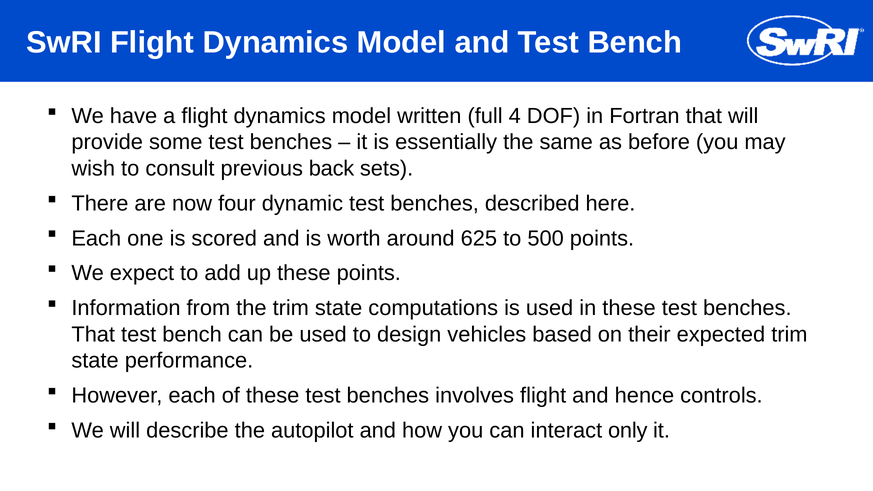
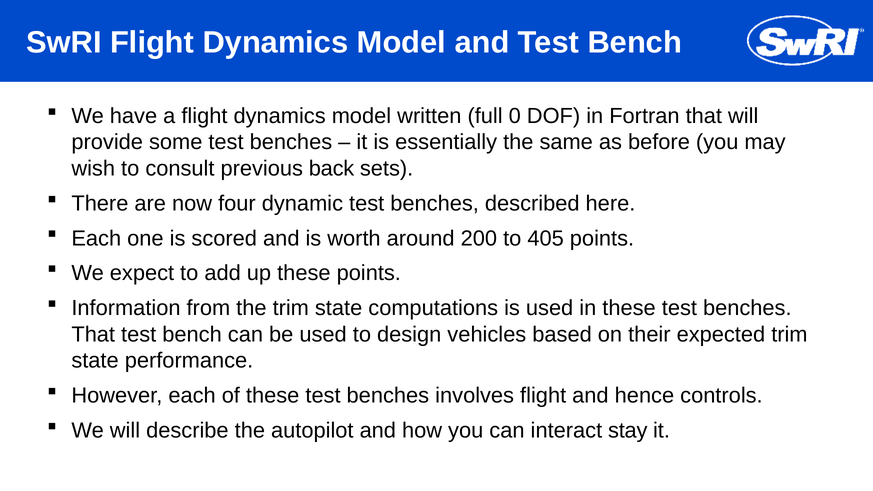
4: 4 -> 0
625: 625 -> 200
500: 500 -> 405
only: only -> stay
